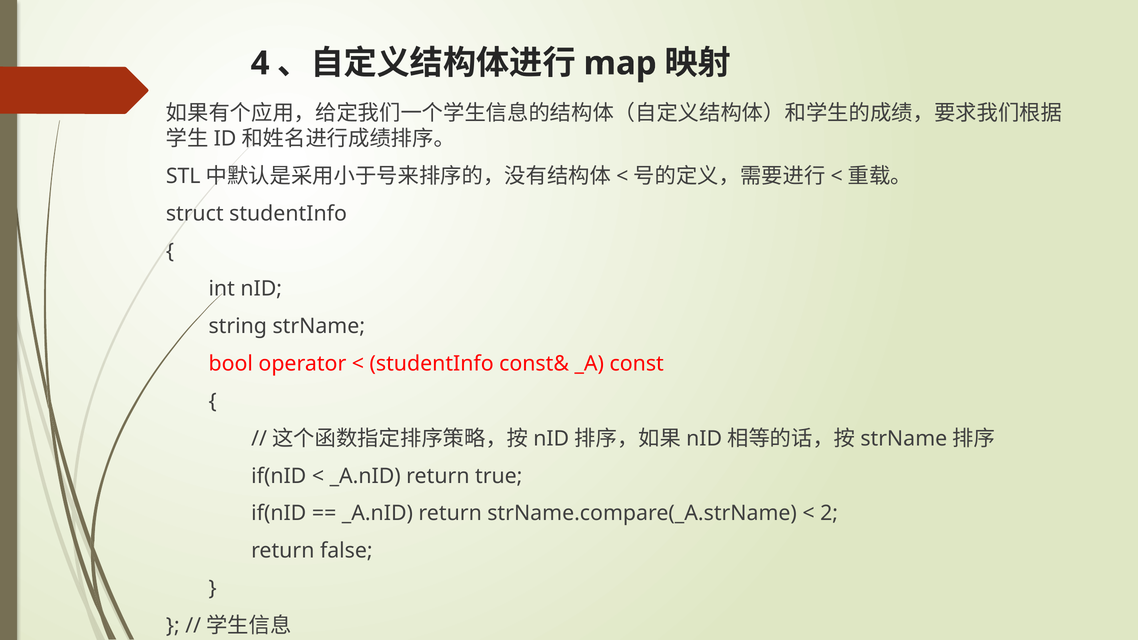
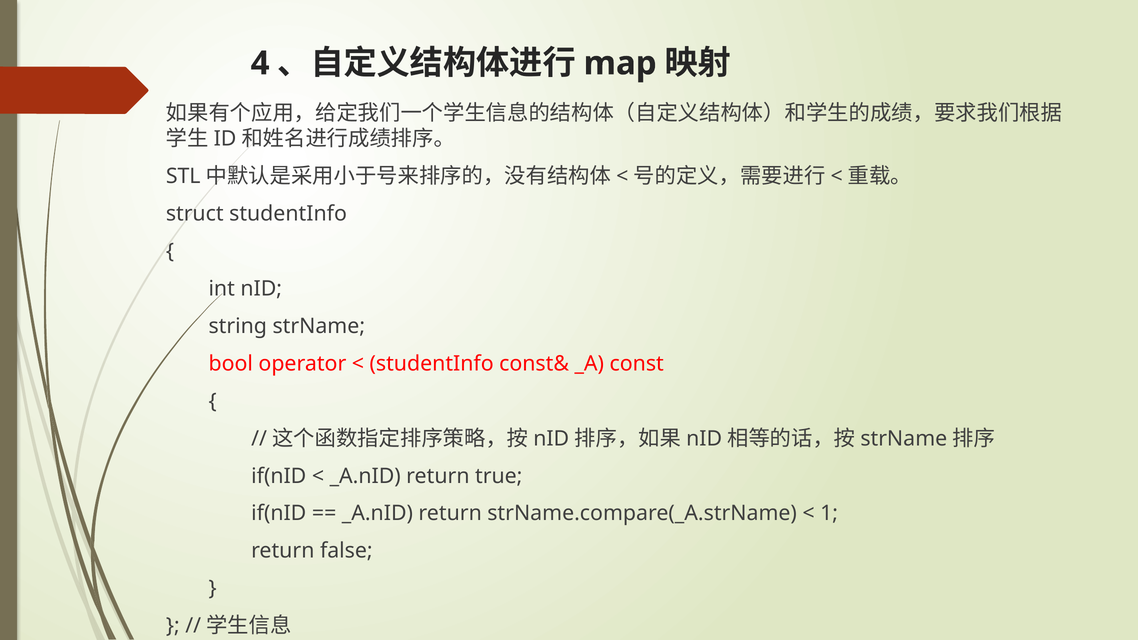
2: 2 -> 1
